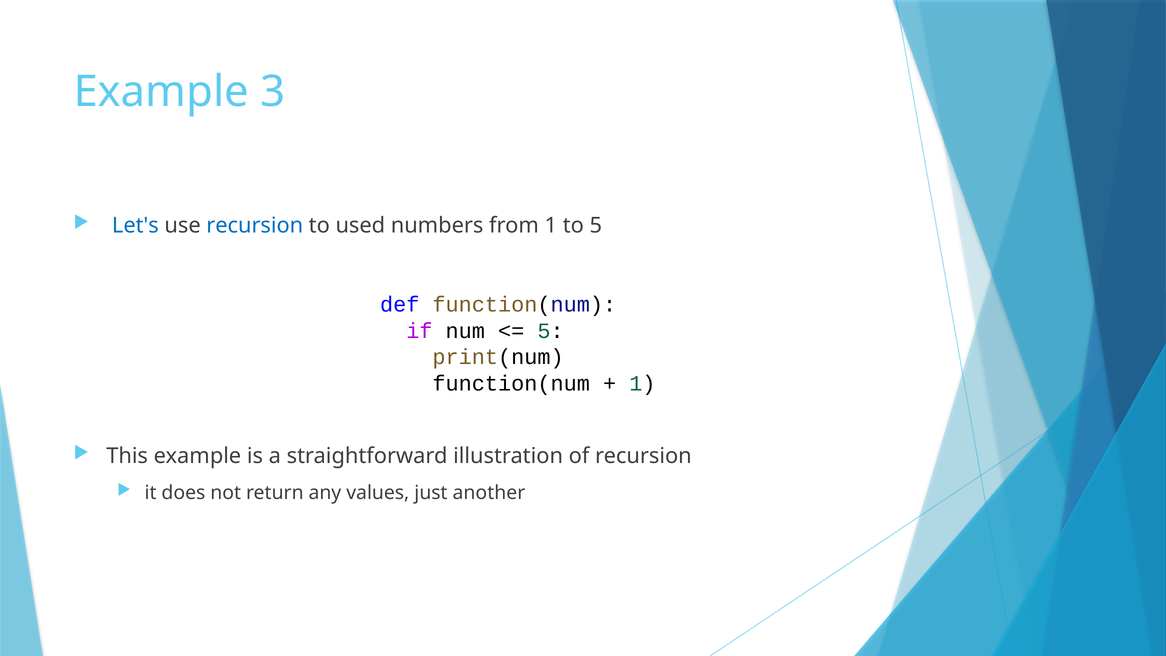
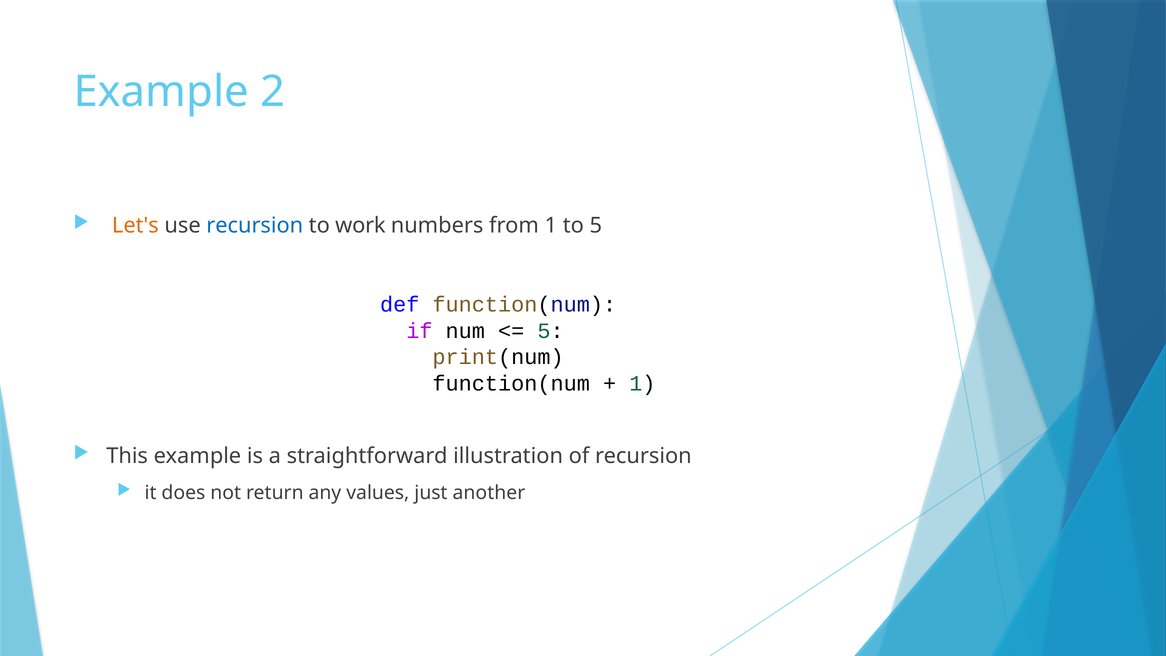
3: 3 -> 2
Let's colour: blue -> orange
used: used -> work
